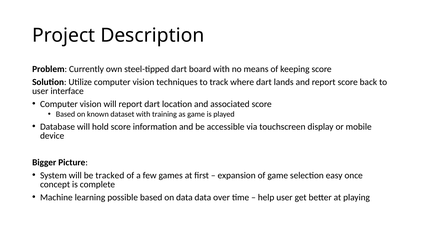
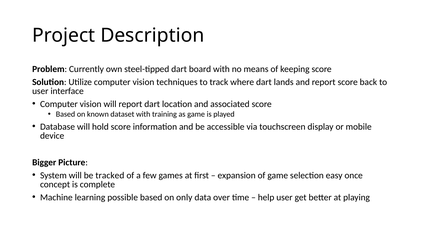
on data: data -> only
